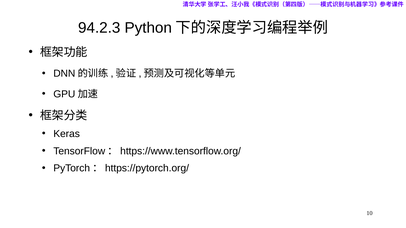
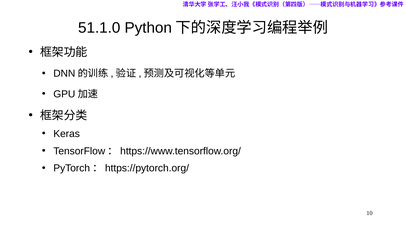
94.2.3: 94.2.3 -> 51.1.0
